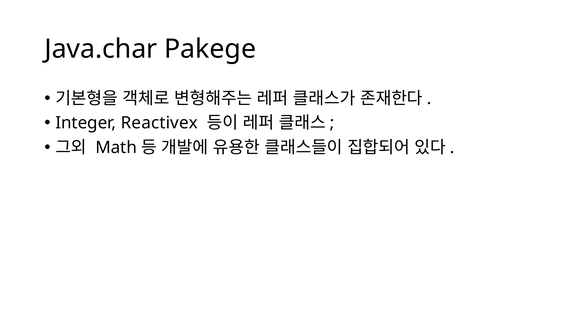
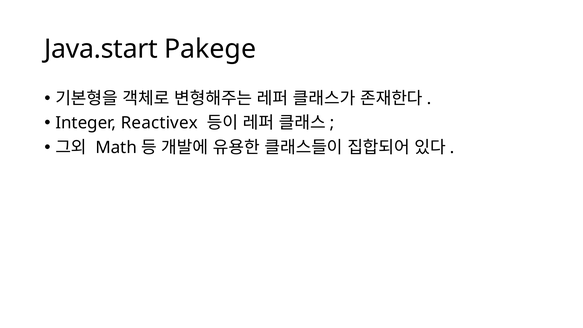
Java.char: Java.char -> Java.start
